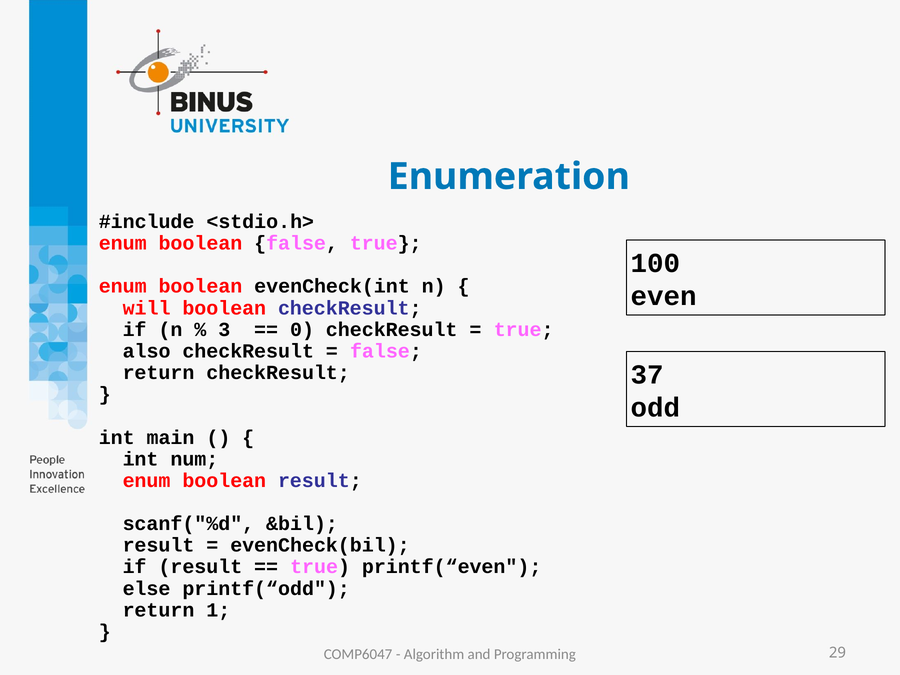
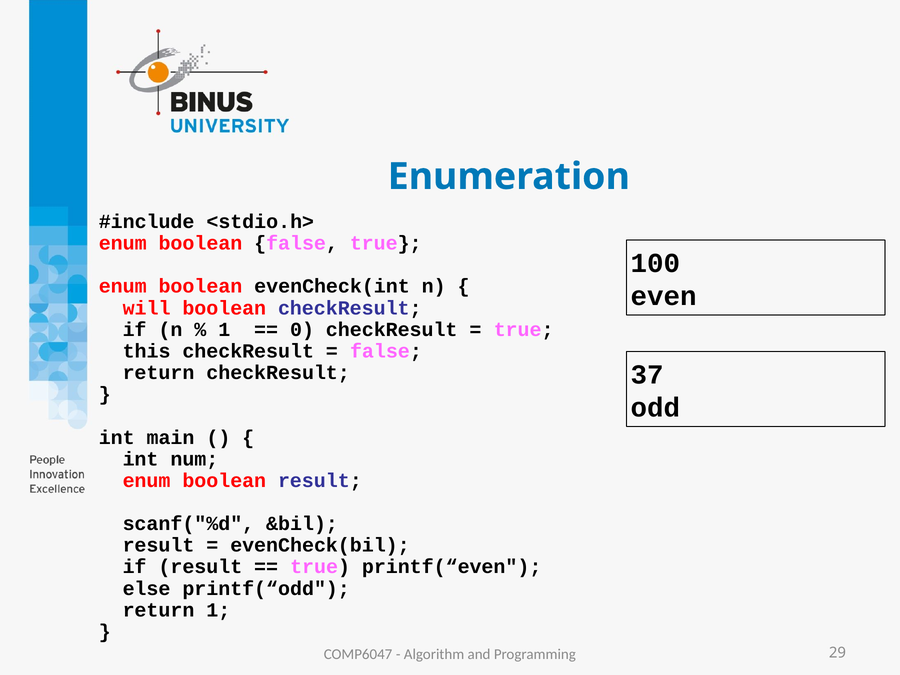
3 at (224, 330): 3 -> 1
also: also -> this
